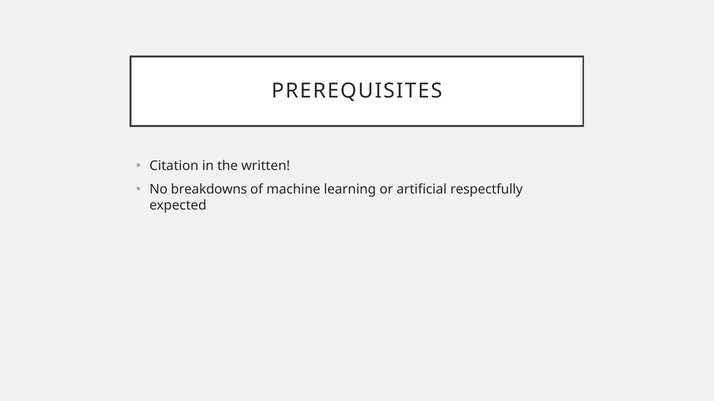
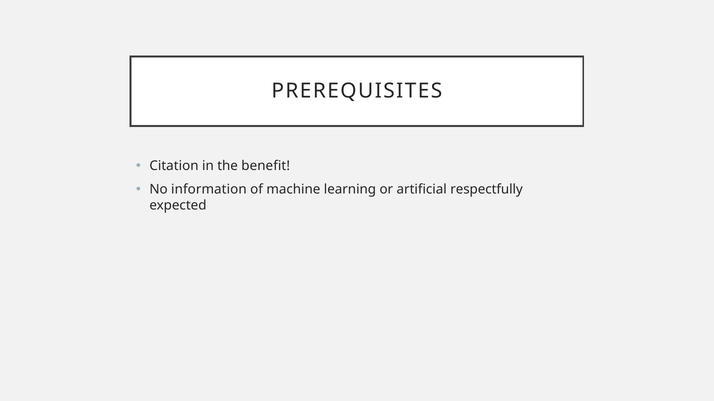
written: written -> benefit
breakdowns: breakdowns -> information
